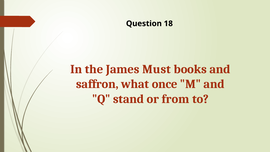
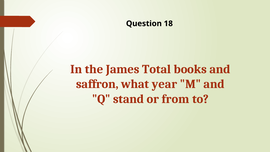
Must: Must -> Total
once: once -> year
